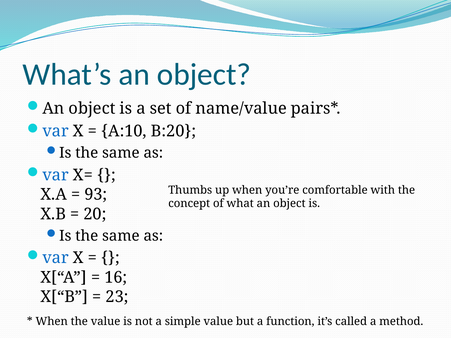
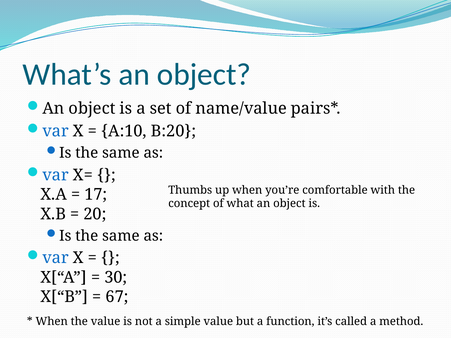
93: 93 -> 17
16: 16 -> 30
23: 23 -> 67
